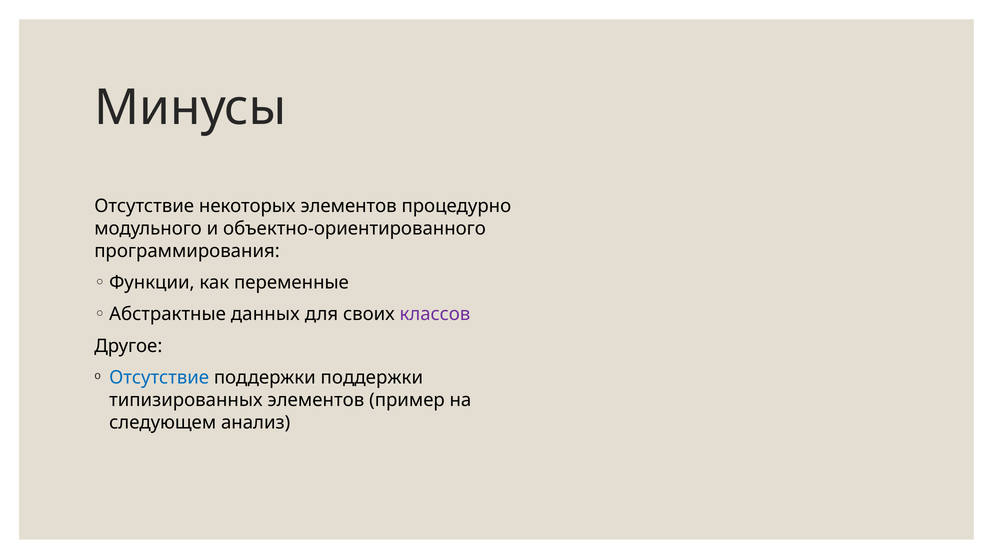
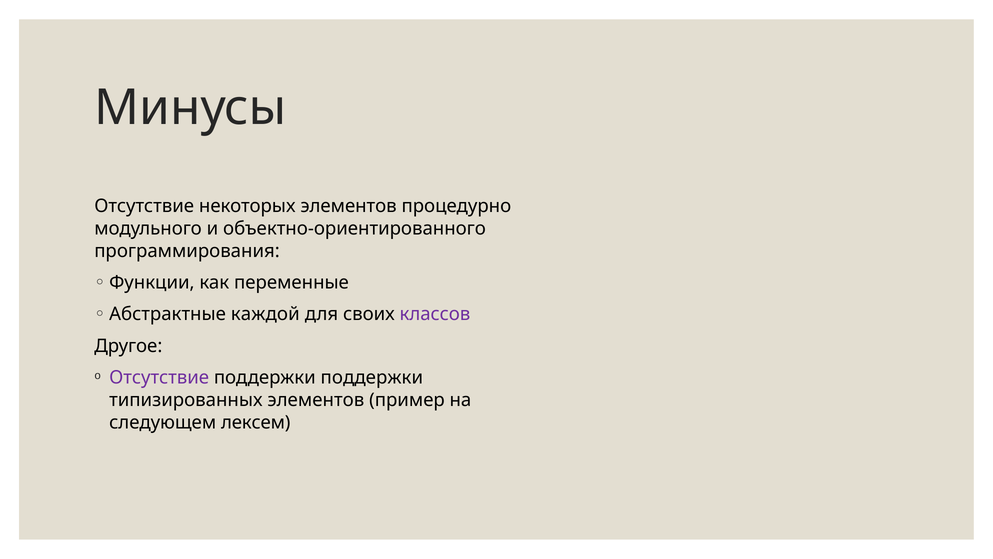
данных: данных -> каждой
Отсутствие at (159, 377) colour: blue -> purple
анализ: анализ -> лексем
